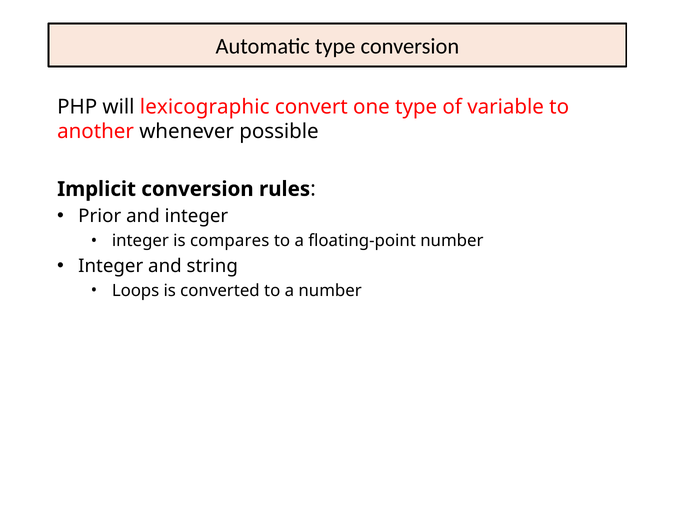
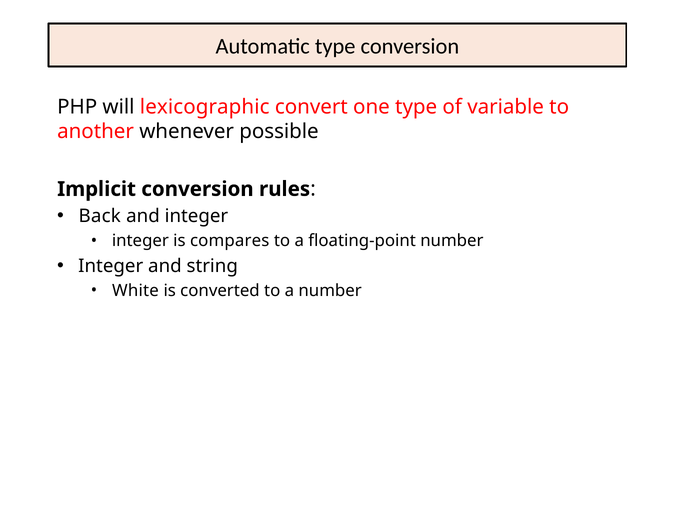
Prior: Prior -> Back
Loops: Loops -> White
